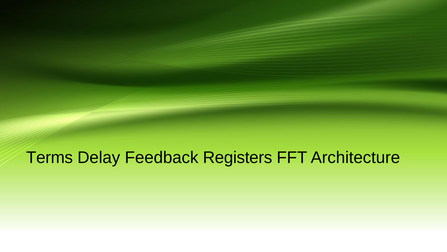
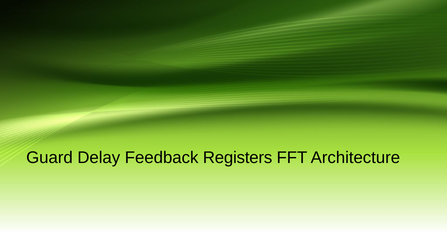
Terms: Terms -> Guard
